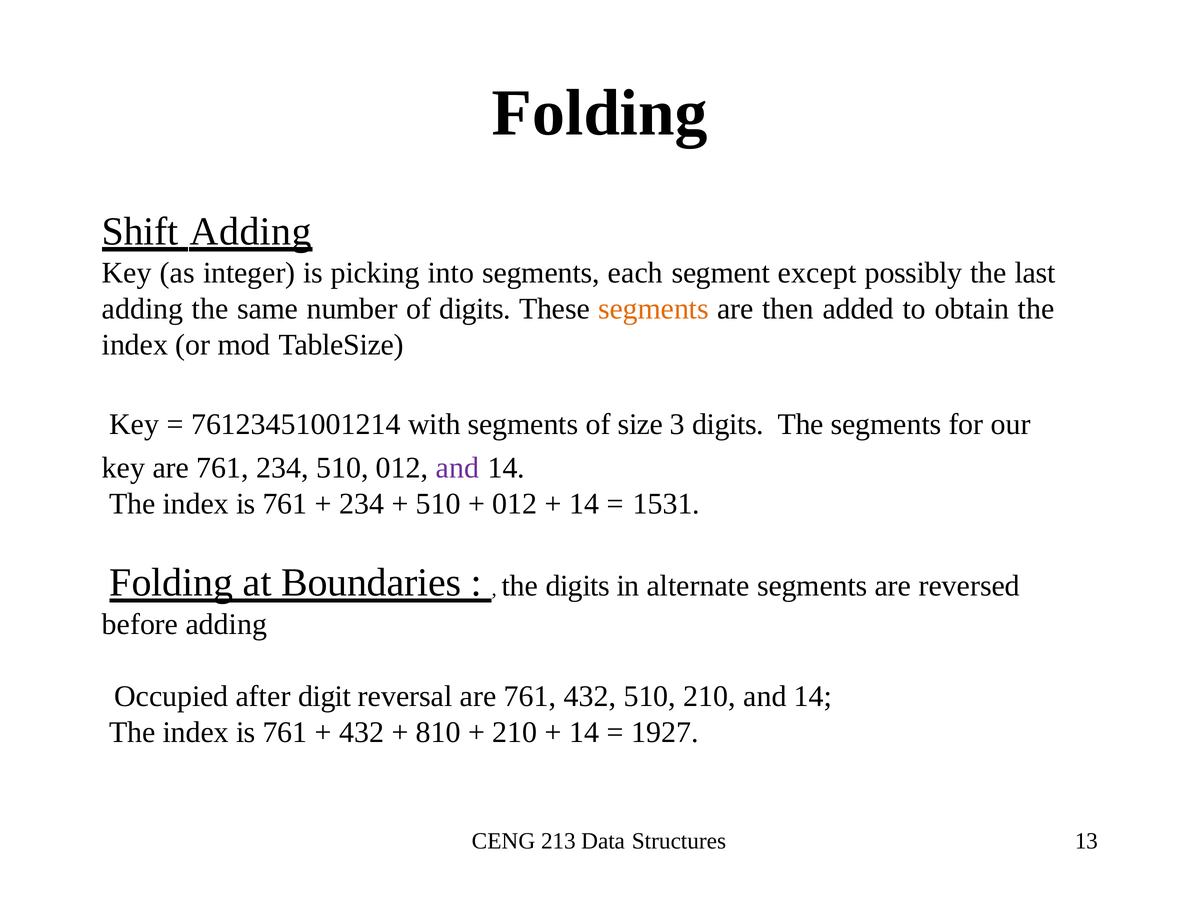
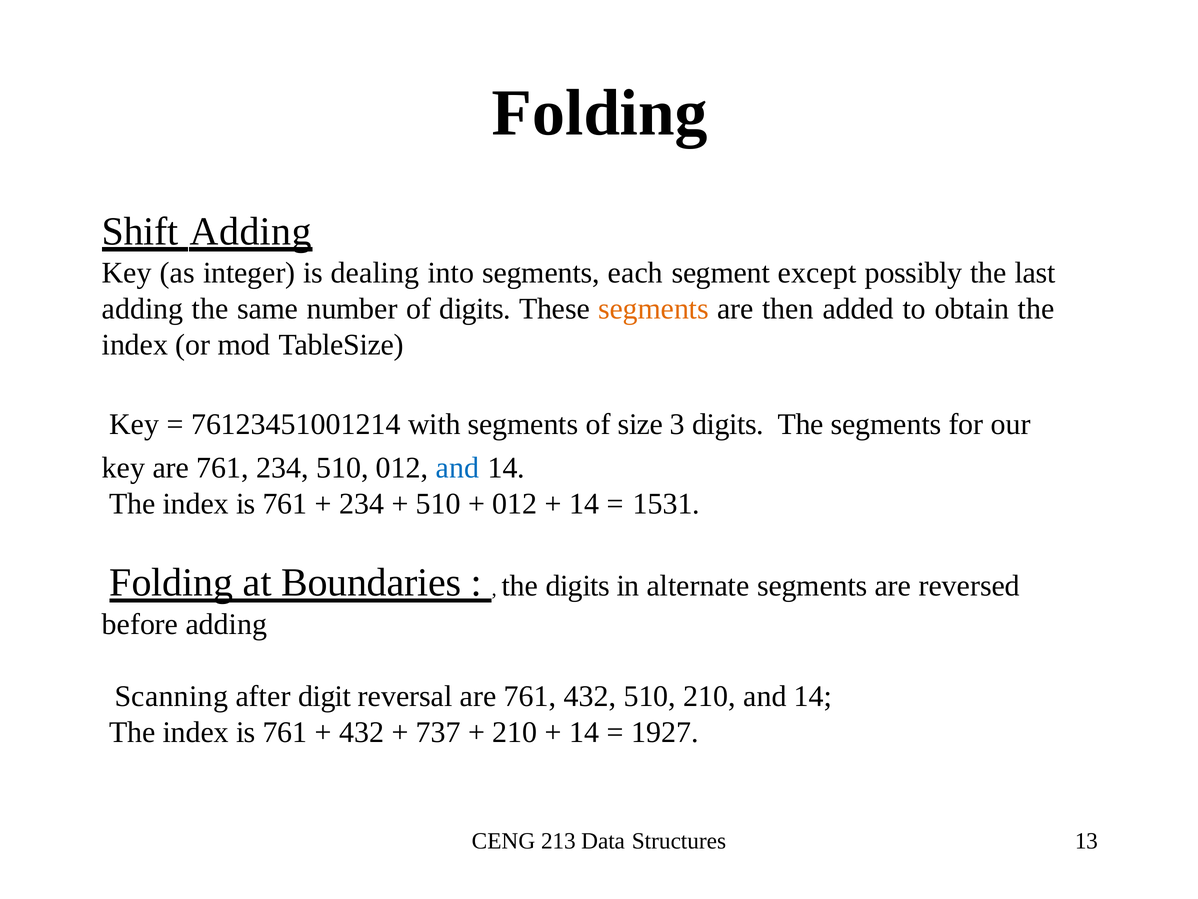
picking: picking -> dealing
and at (457, 467) colour: purple -> blue
Occupied: Occupied -> Scanning
810: 810 -> 737
